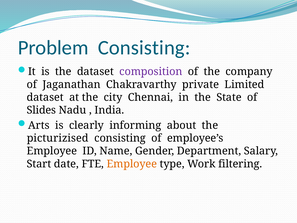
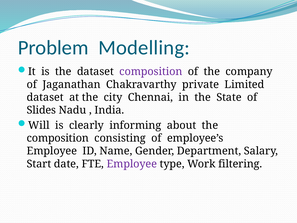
Problem Consisting: Consisting -> Modelling
Arts: Arts -> Will
picturizised at (58, 138): picturizised -> composition
Employee at (132, 164) colour: orange -> purple
